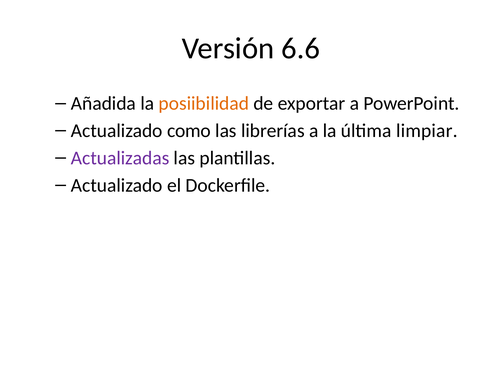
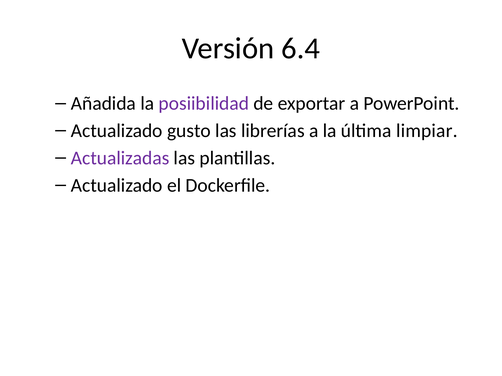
6.6: 6.6 -> 6.4
posiibilidad colour: orange -> purple
como: como -> gusto
